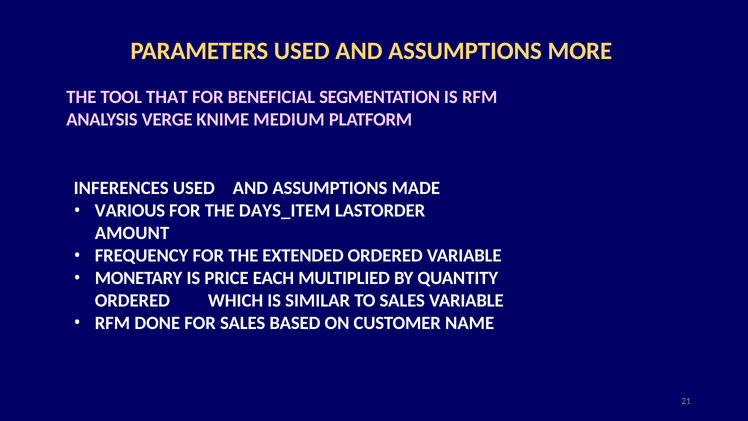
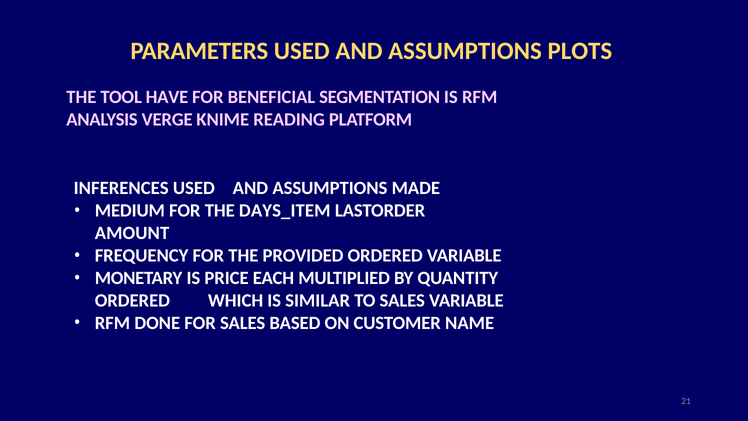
MORE: MORE -> PLOTS
THAT: THAT -> HAVE
MEDIUM: MEDIUM -> READING
VARIOUS: VARIOUS -> MEDIUM
EXTENDED: EXTENDED -> PROVIDED
